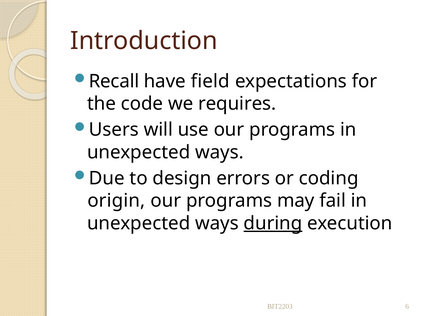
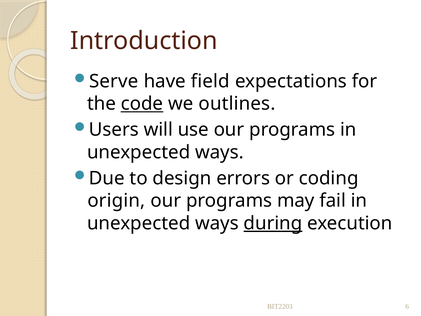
Recall: Recall -> Serve
code underline: none -> present
requires: requires -> outlines
